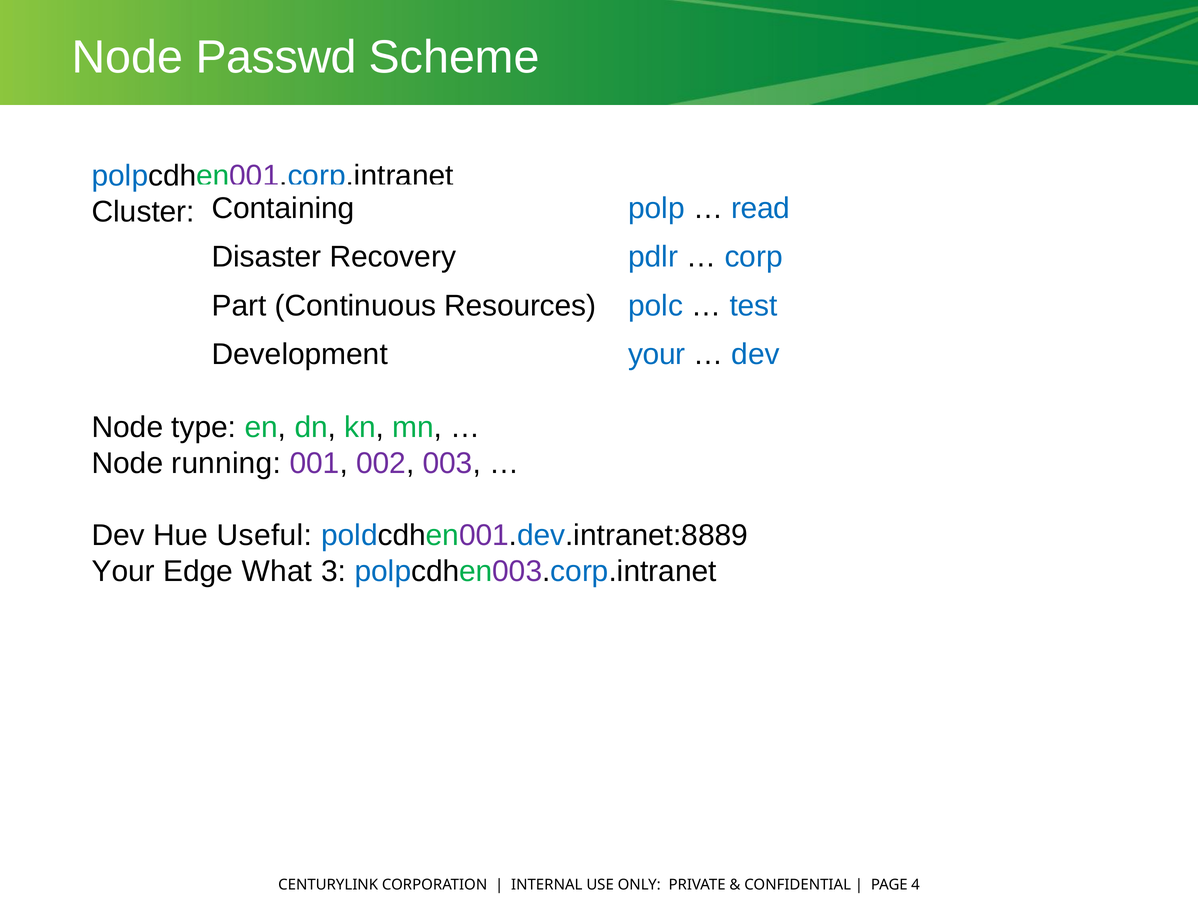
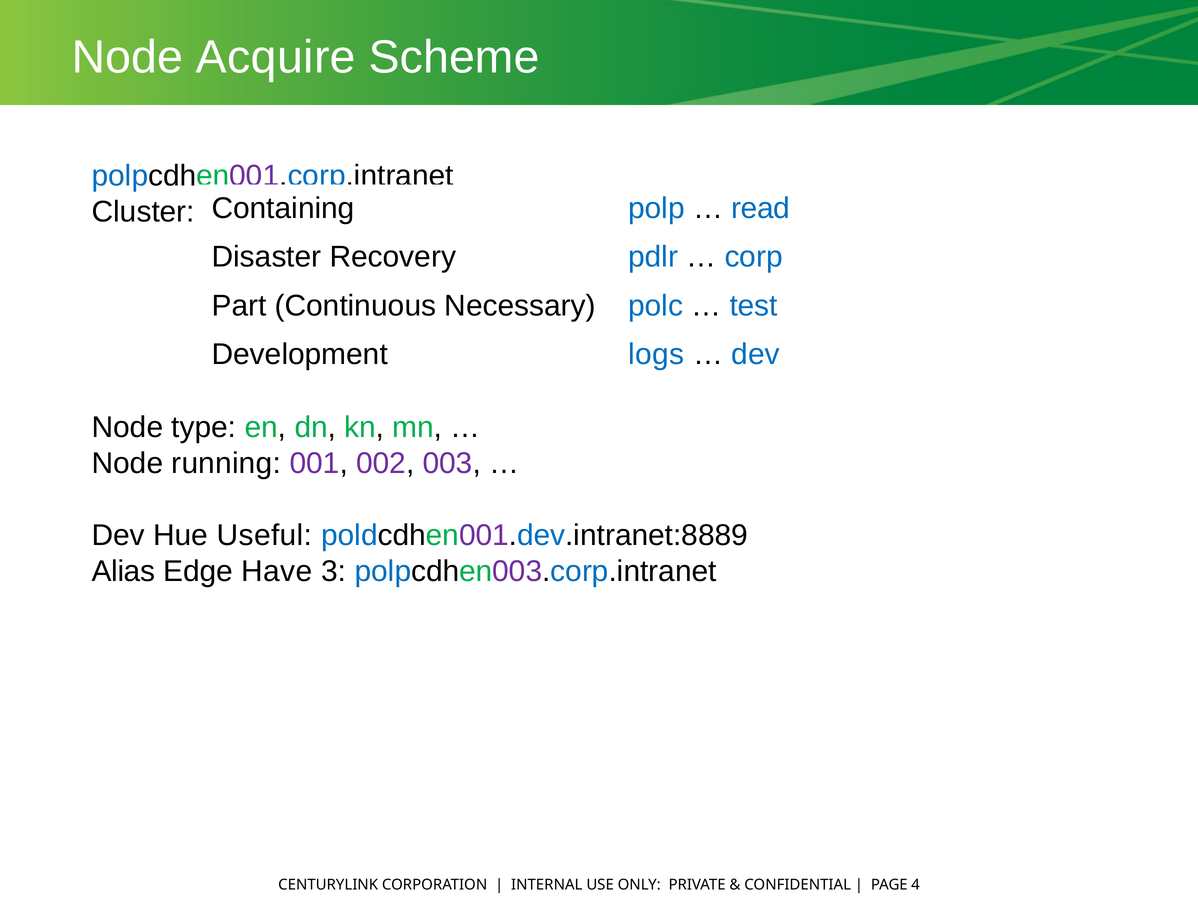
Passwd: Passwd -> Acquire
Resources: Resources -> Necessary
Development your: your -> logs
Your at (123, 571): Your -> Alias
What: What -> Have
